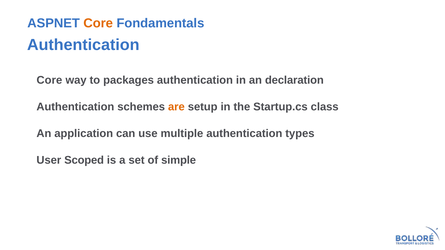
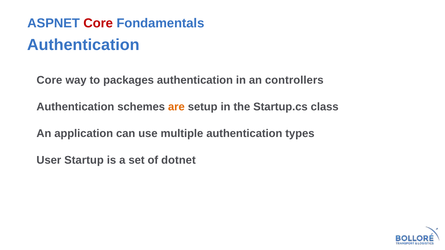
Core at (98, 23) colour: orange -> red
declaration: declaration -> controllers
Scoped: Scoped -> Startup
simple: simple -> dotnet
